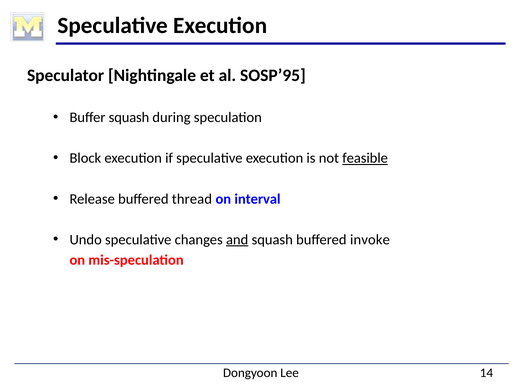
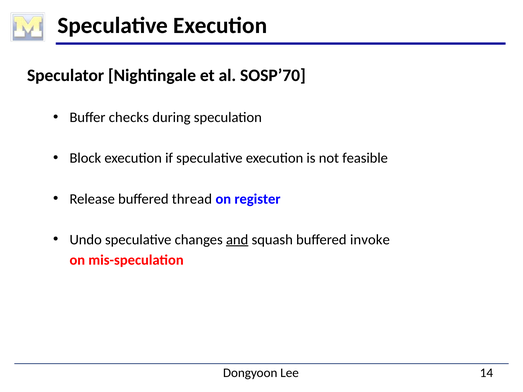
SOSP’95: SOSP’95 -> SOSP’70
Buffer squash: squash -> checks
feasible underline: present -> none
interval: interval -> register
